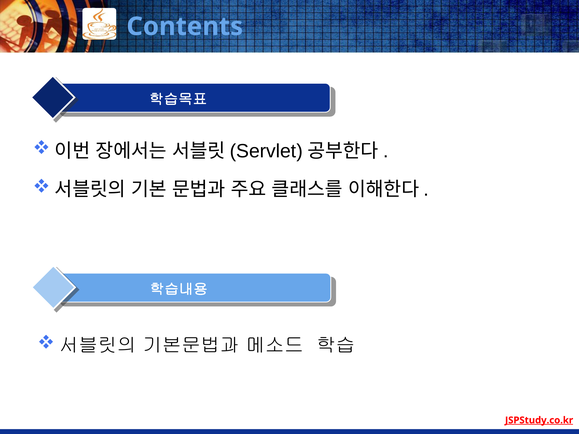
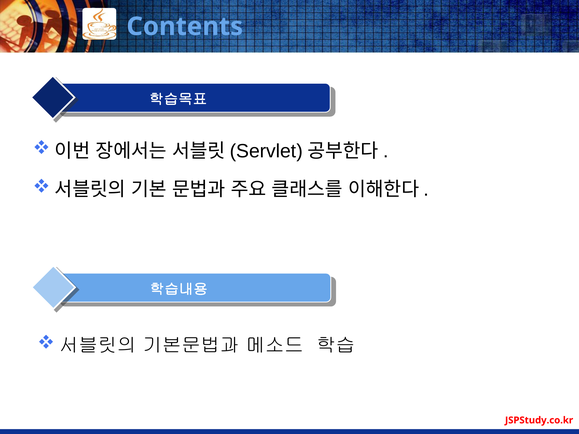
JSPStudy.co.kr underline: present -> none
